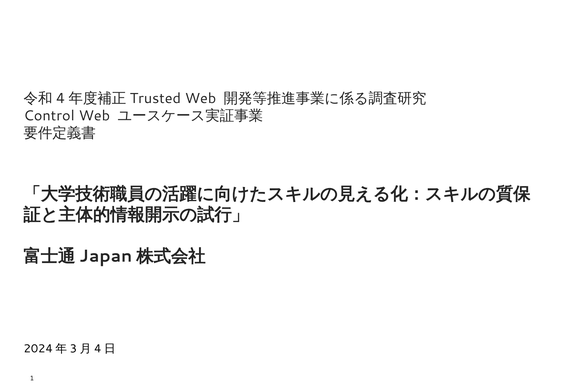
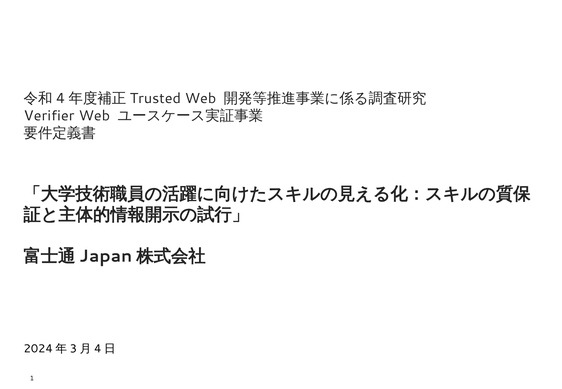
Control: Control -> Verifier
